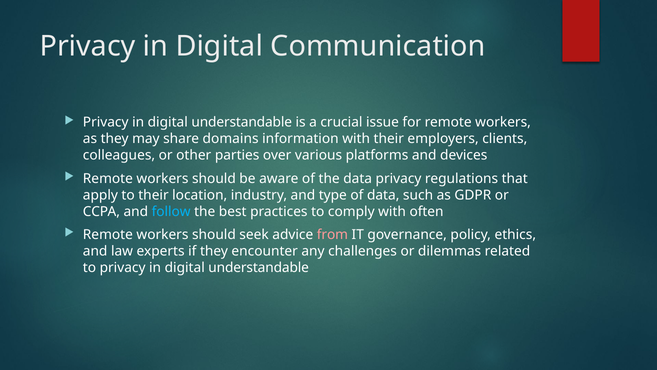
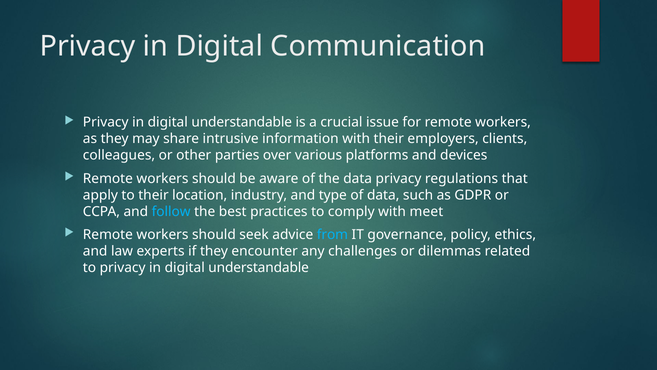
domains: domains -> intrusive
often: often -> meet
from colour: pink -> light blue
